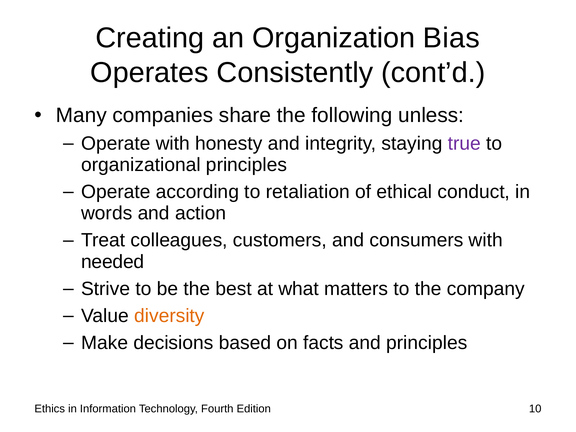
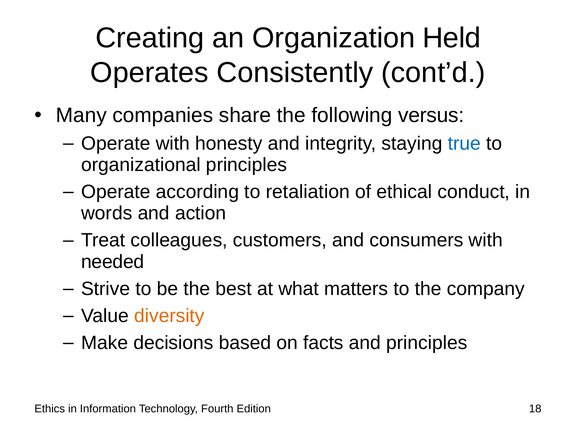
Bias: Bias -> Held
unless: unless -> versus
true colour: purple -> blue
10: 10 -> 18
